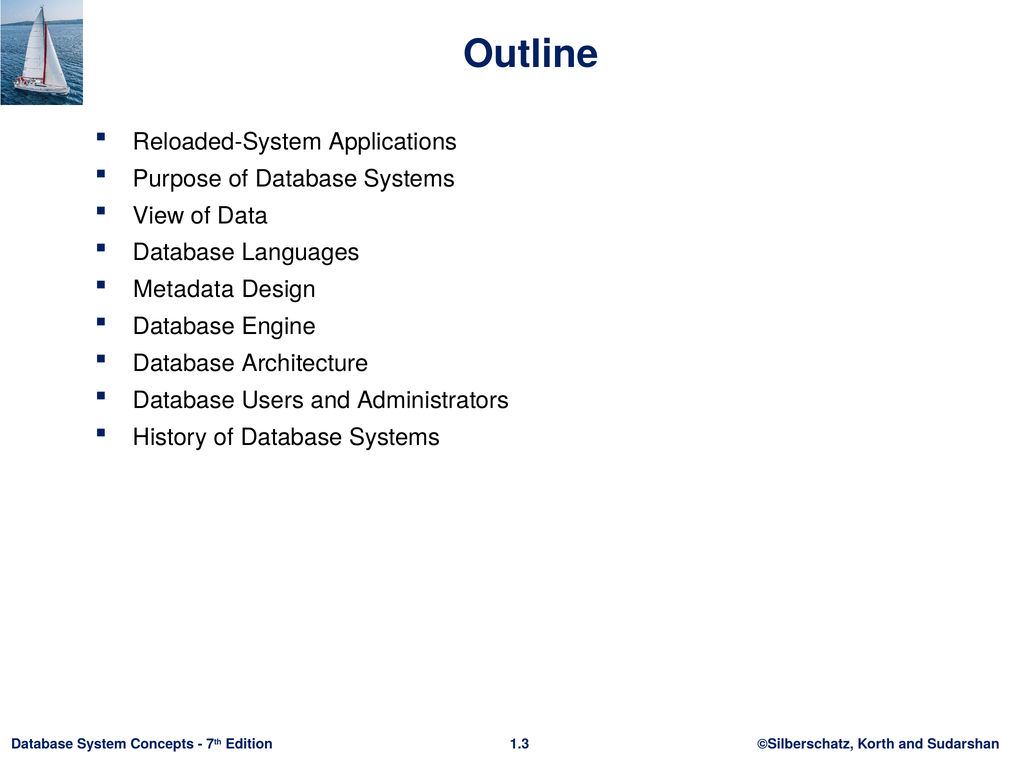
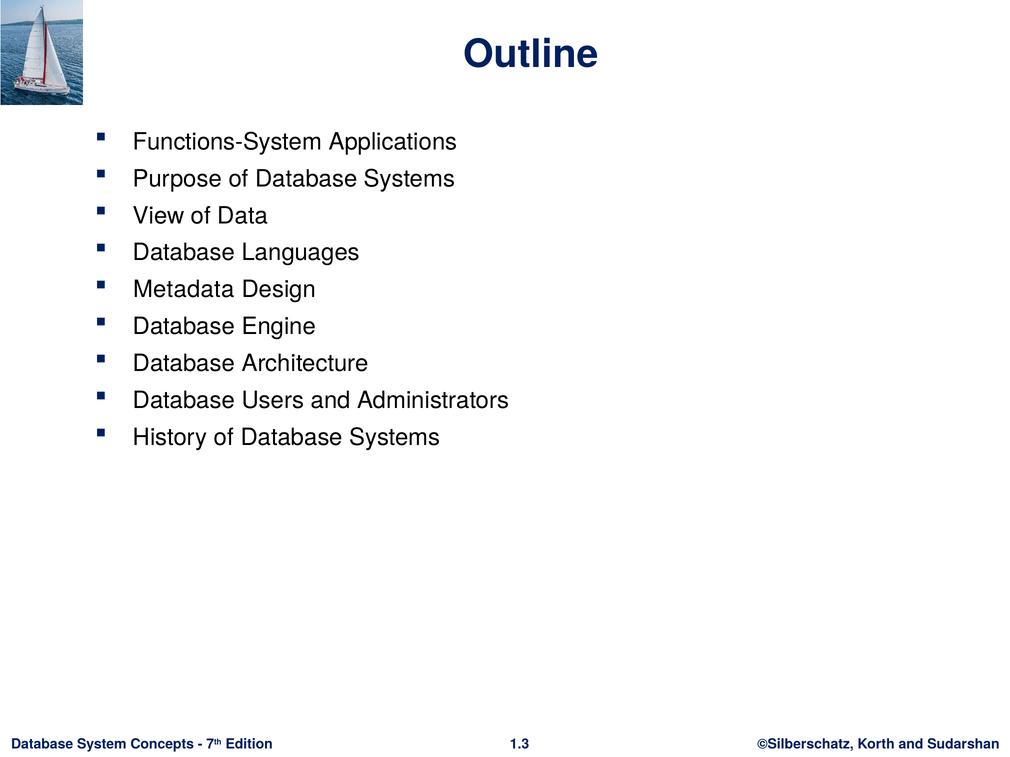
Reloaded-System: Reloaded-System -> Functions-System
